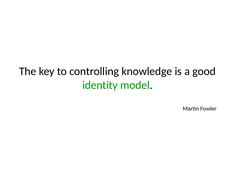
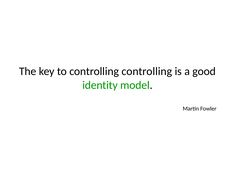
controlling knowledge: knowledge -> controlling
